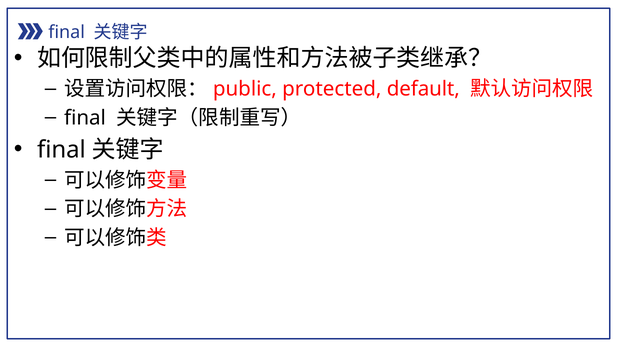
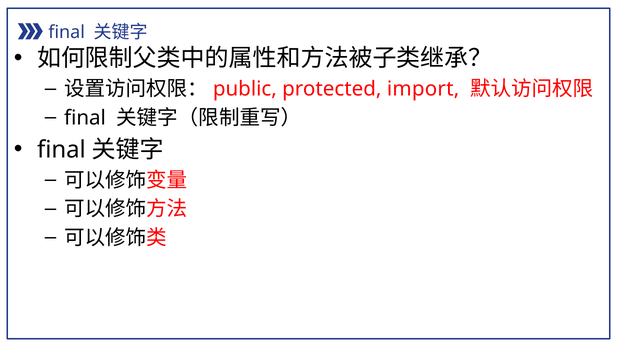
default: default -> import
